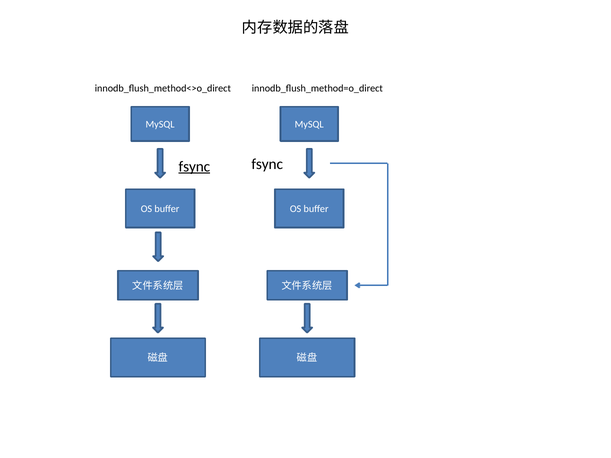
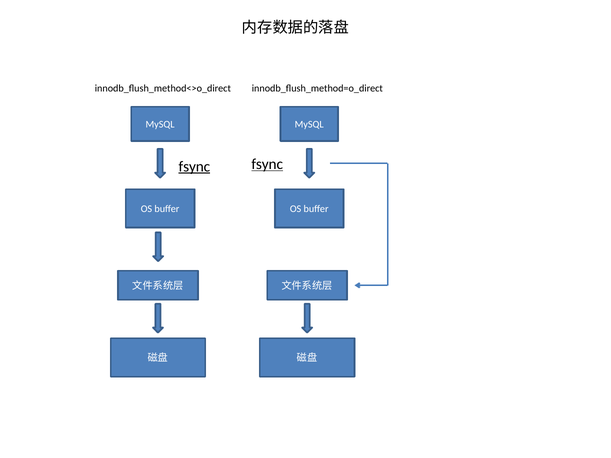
fsync at (267, 164) underline: none -> present
